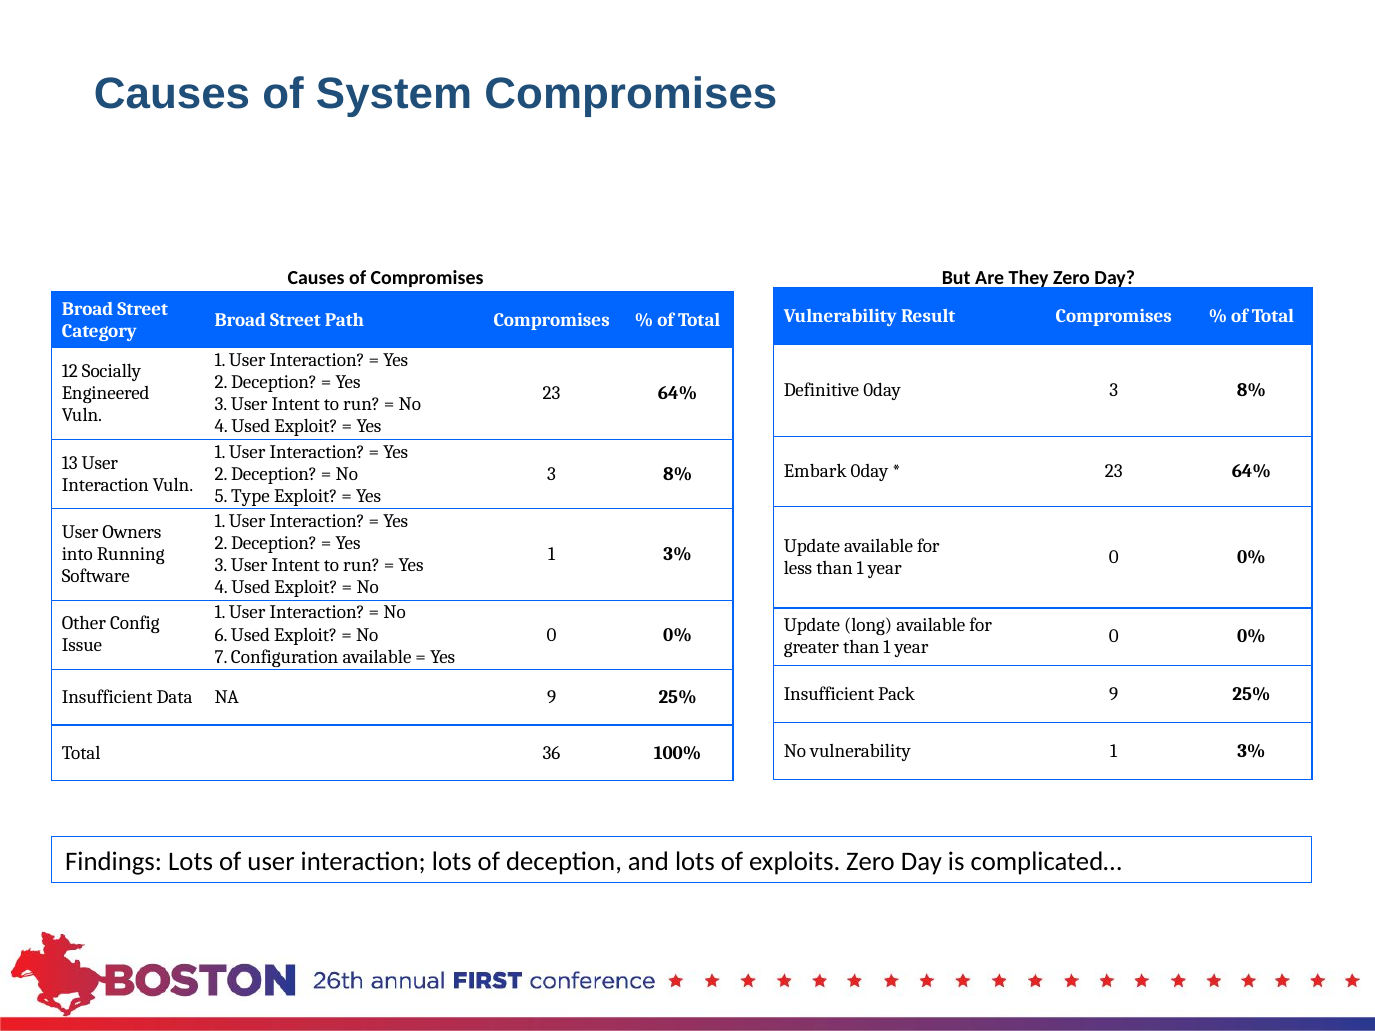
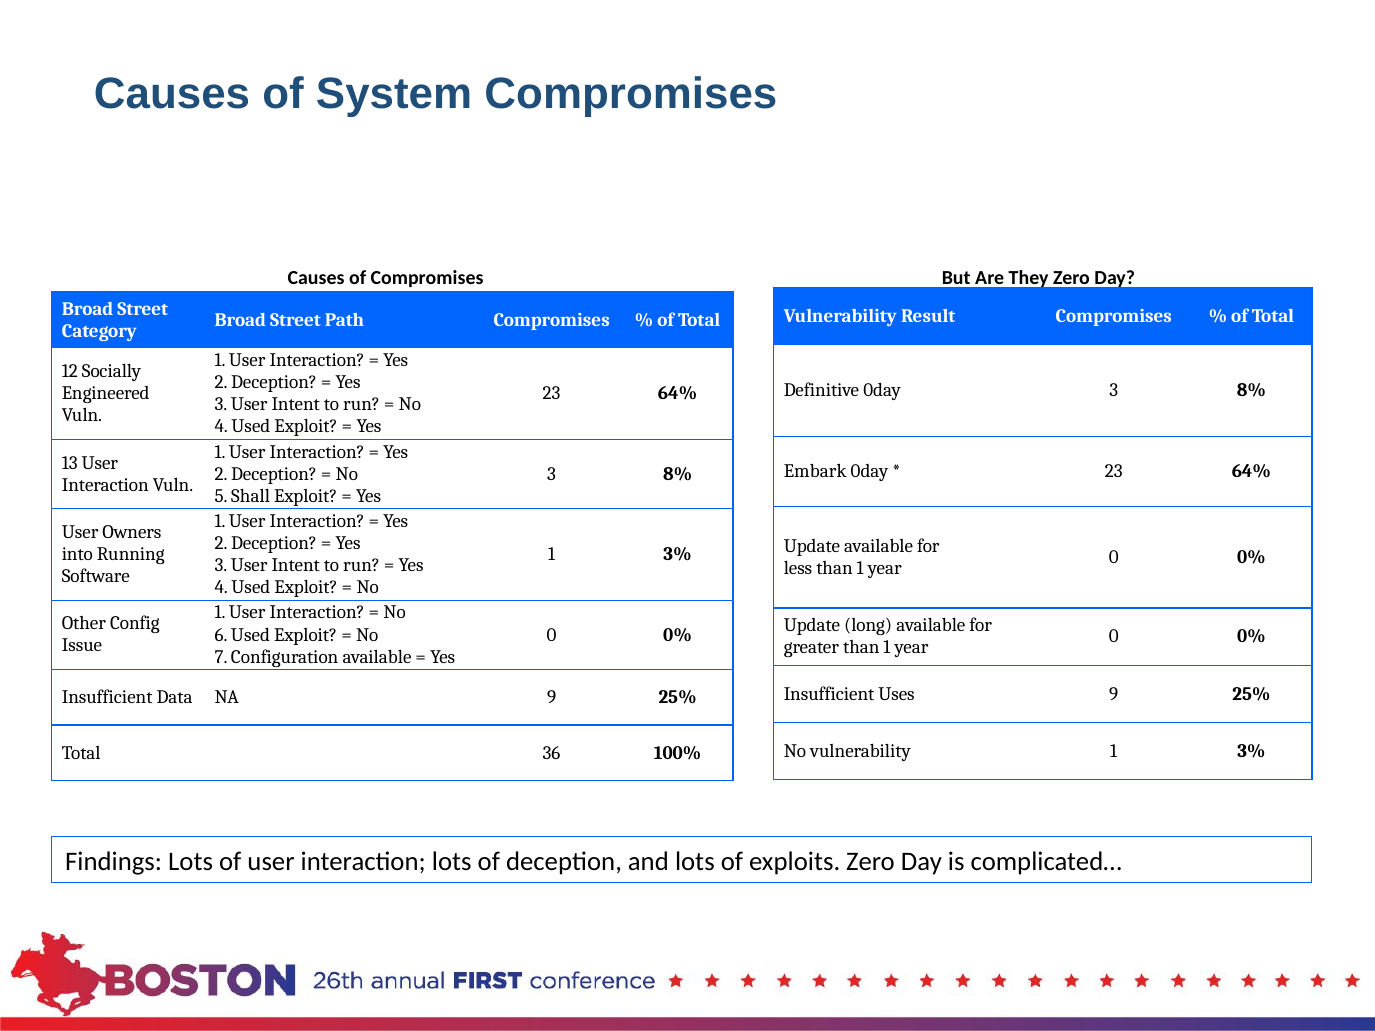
Type: Type -> Shall
Pack: Pack -> Uses
